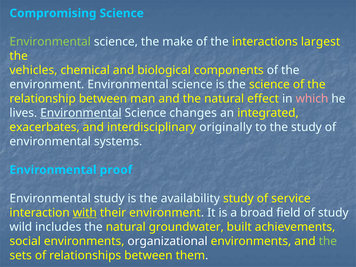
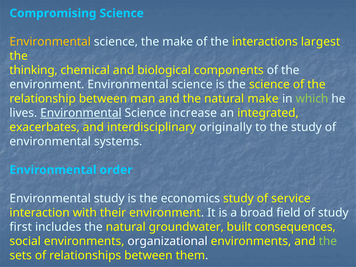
Environmental at (50, 42) colour: light green -> yellow
vehicles: vehicles -> thinking
natural effect: effect -> make
which colour: pink -> light green
changes: changes -> increase
proof: proof -> order
availability: availability -> economics
with underline: present -> none
wild: wild -> first
achievements: achievements -> consequences
